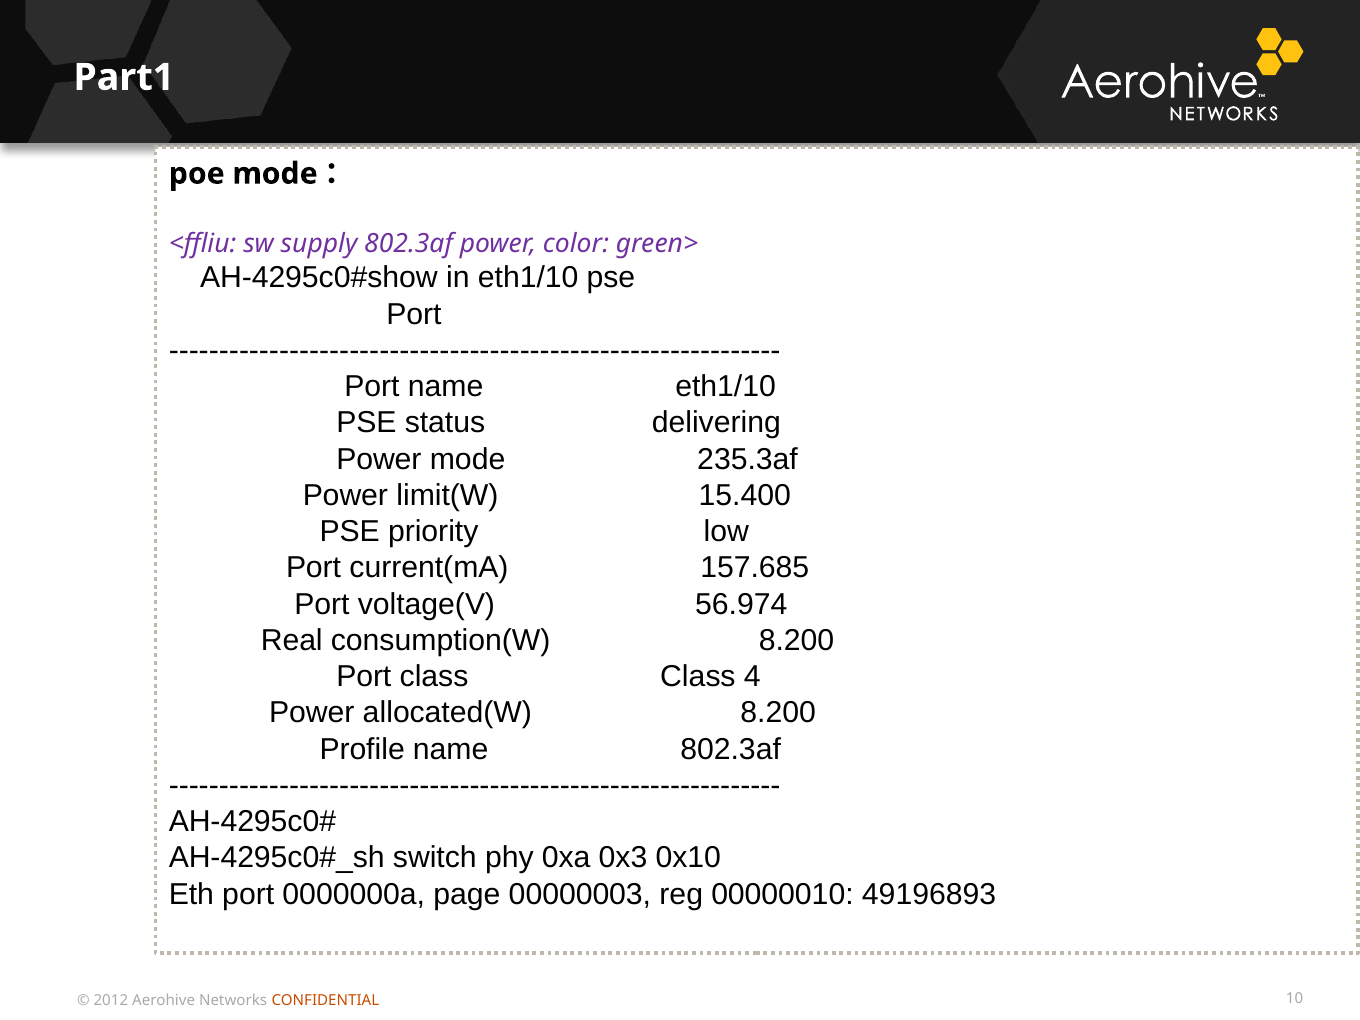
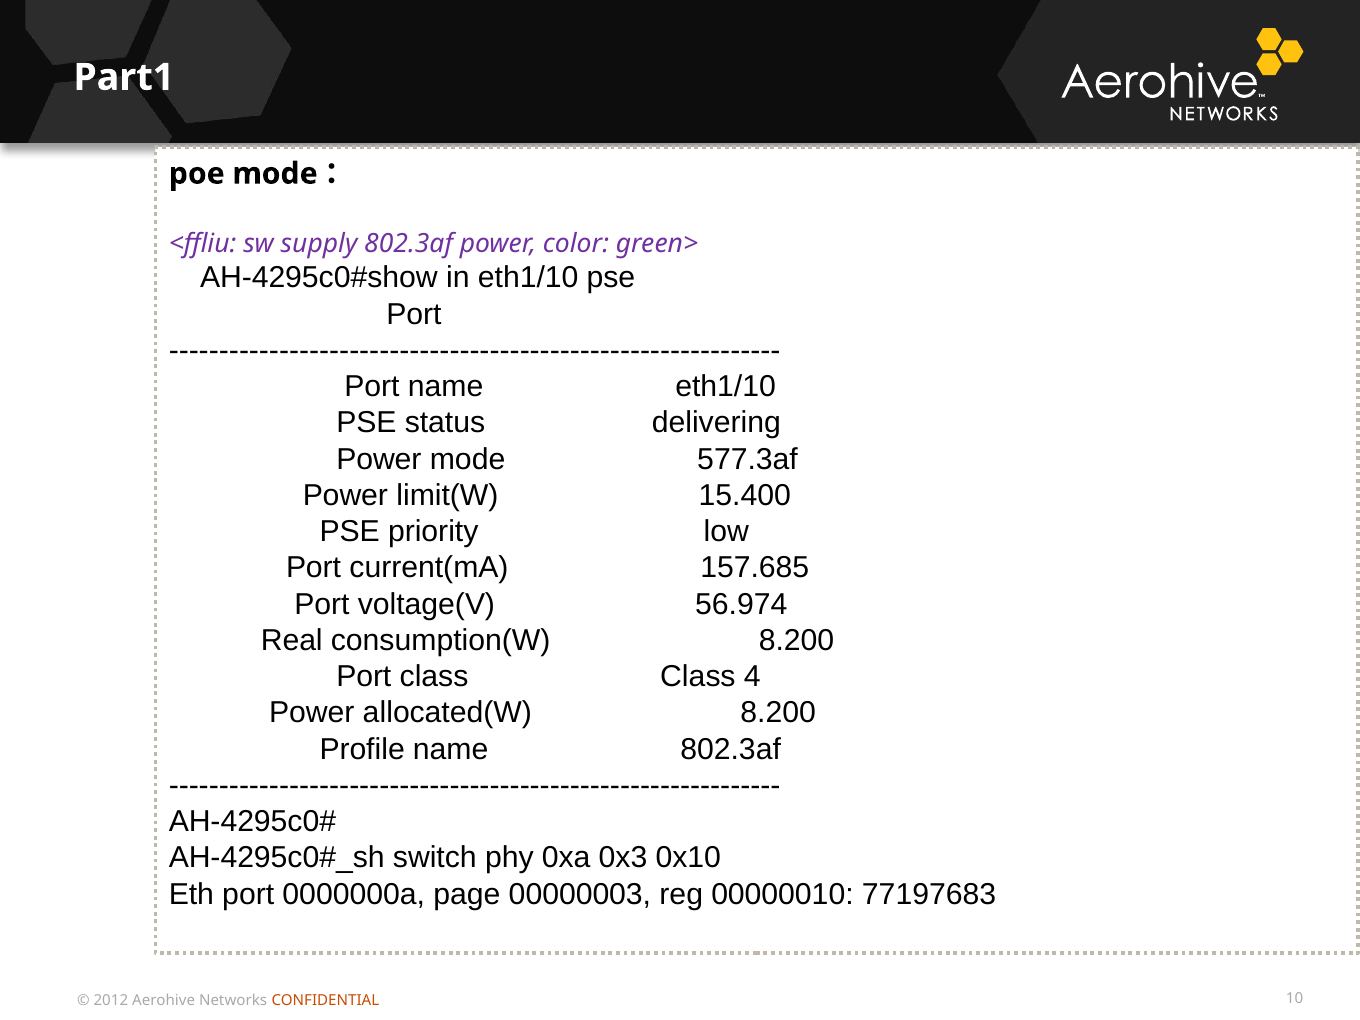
235.3af: 235.3af -> 577.3af
49196893: 49196893 -> 77197683
